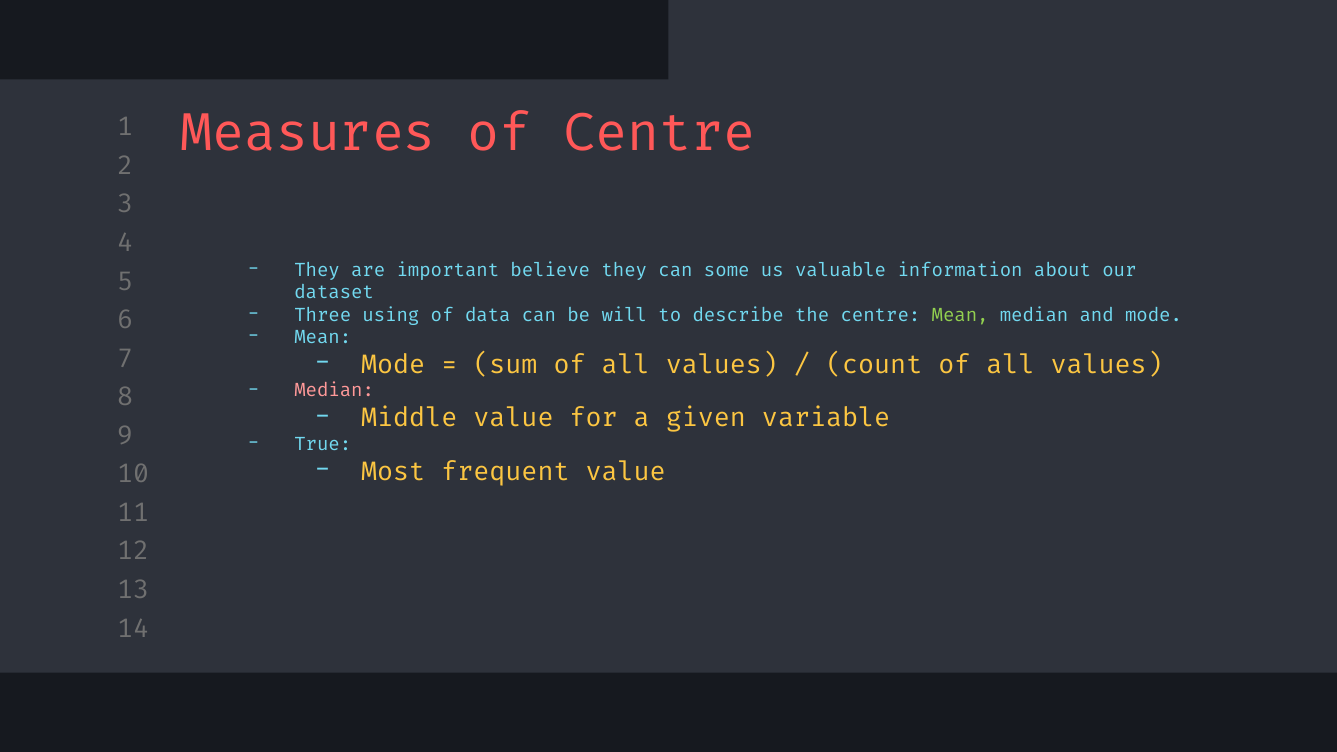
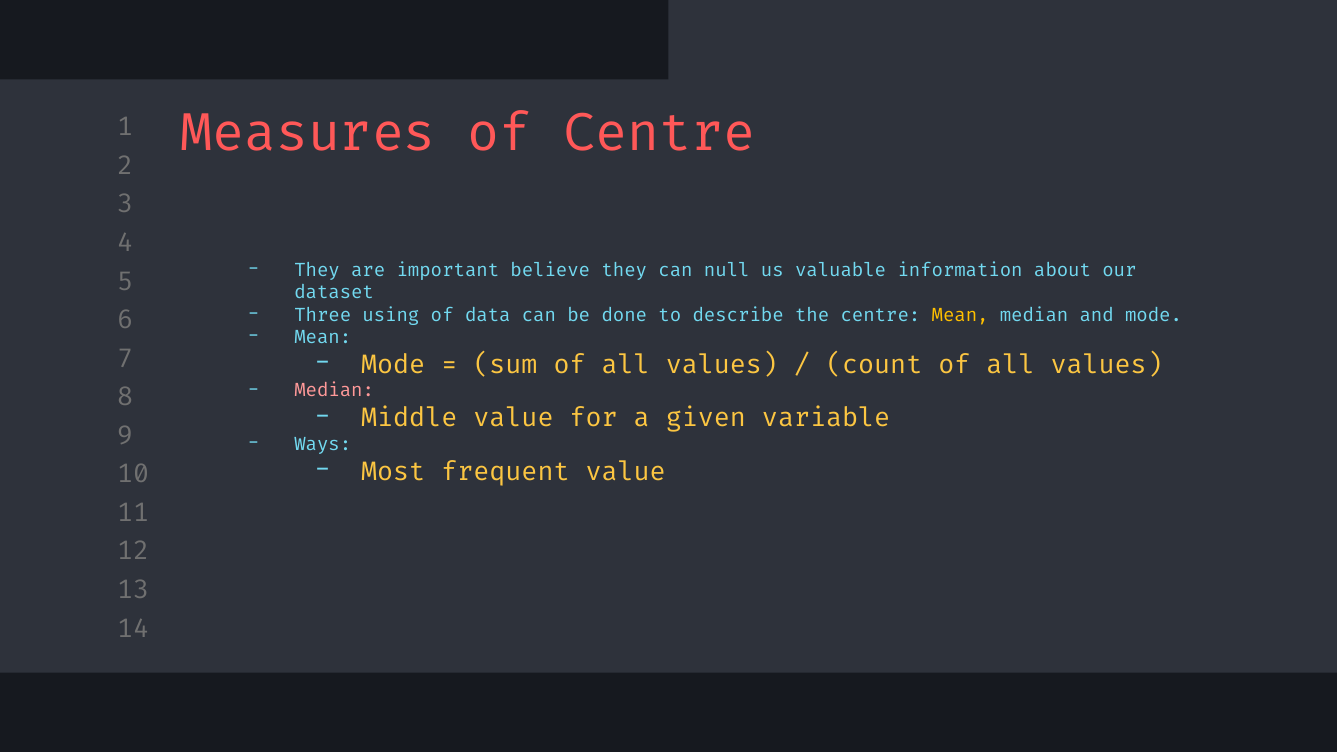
some: some -> null
will: will -> done
Mean at (960, 315) colour: light green -> yellow
True: True -> Ways
